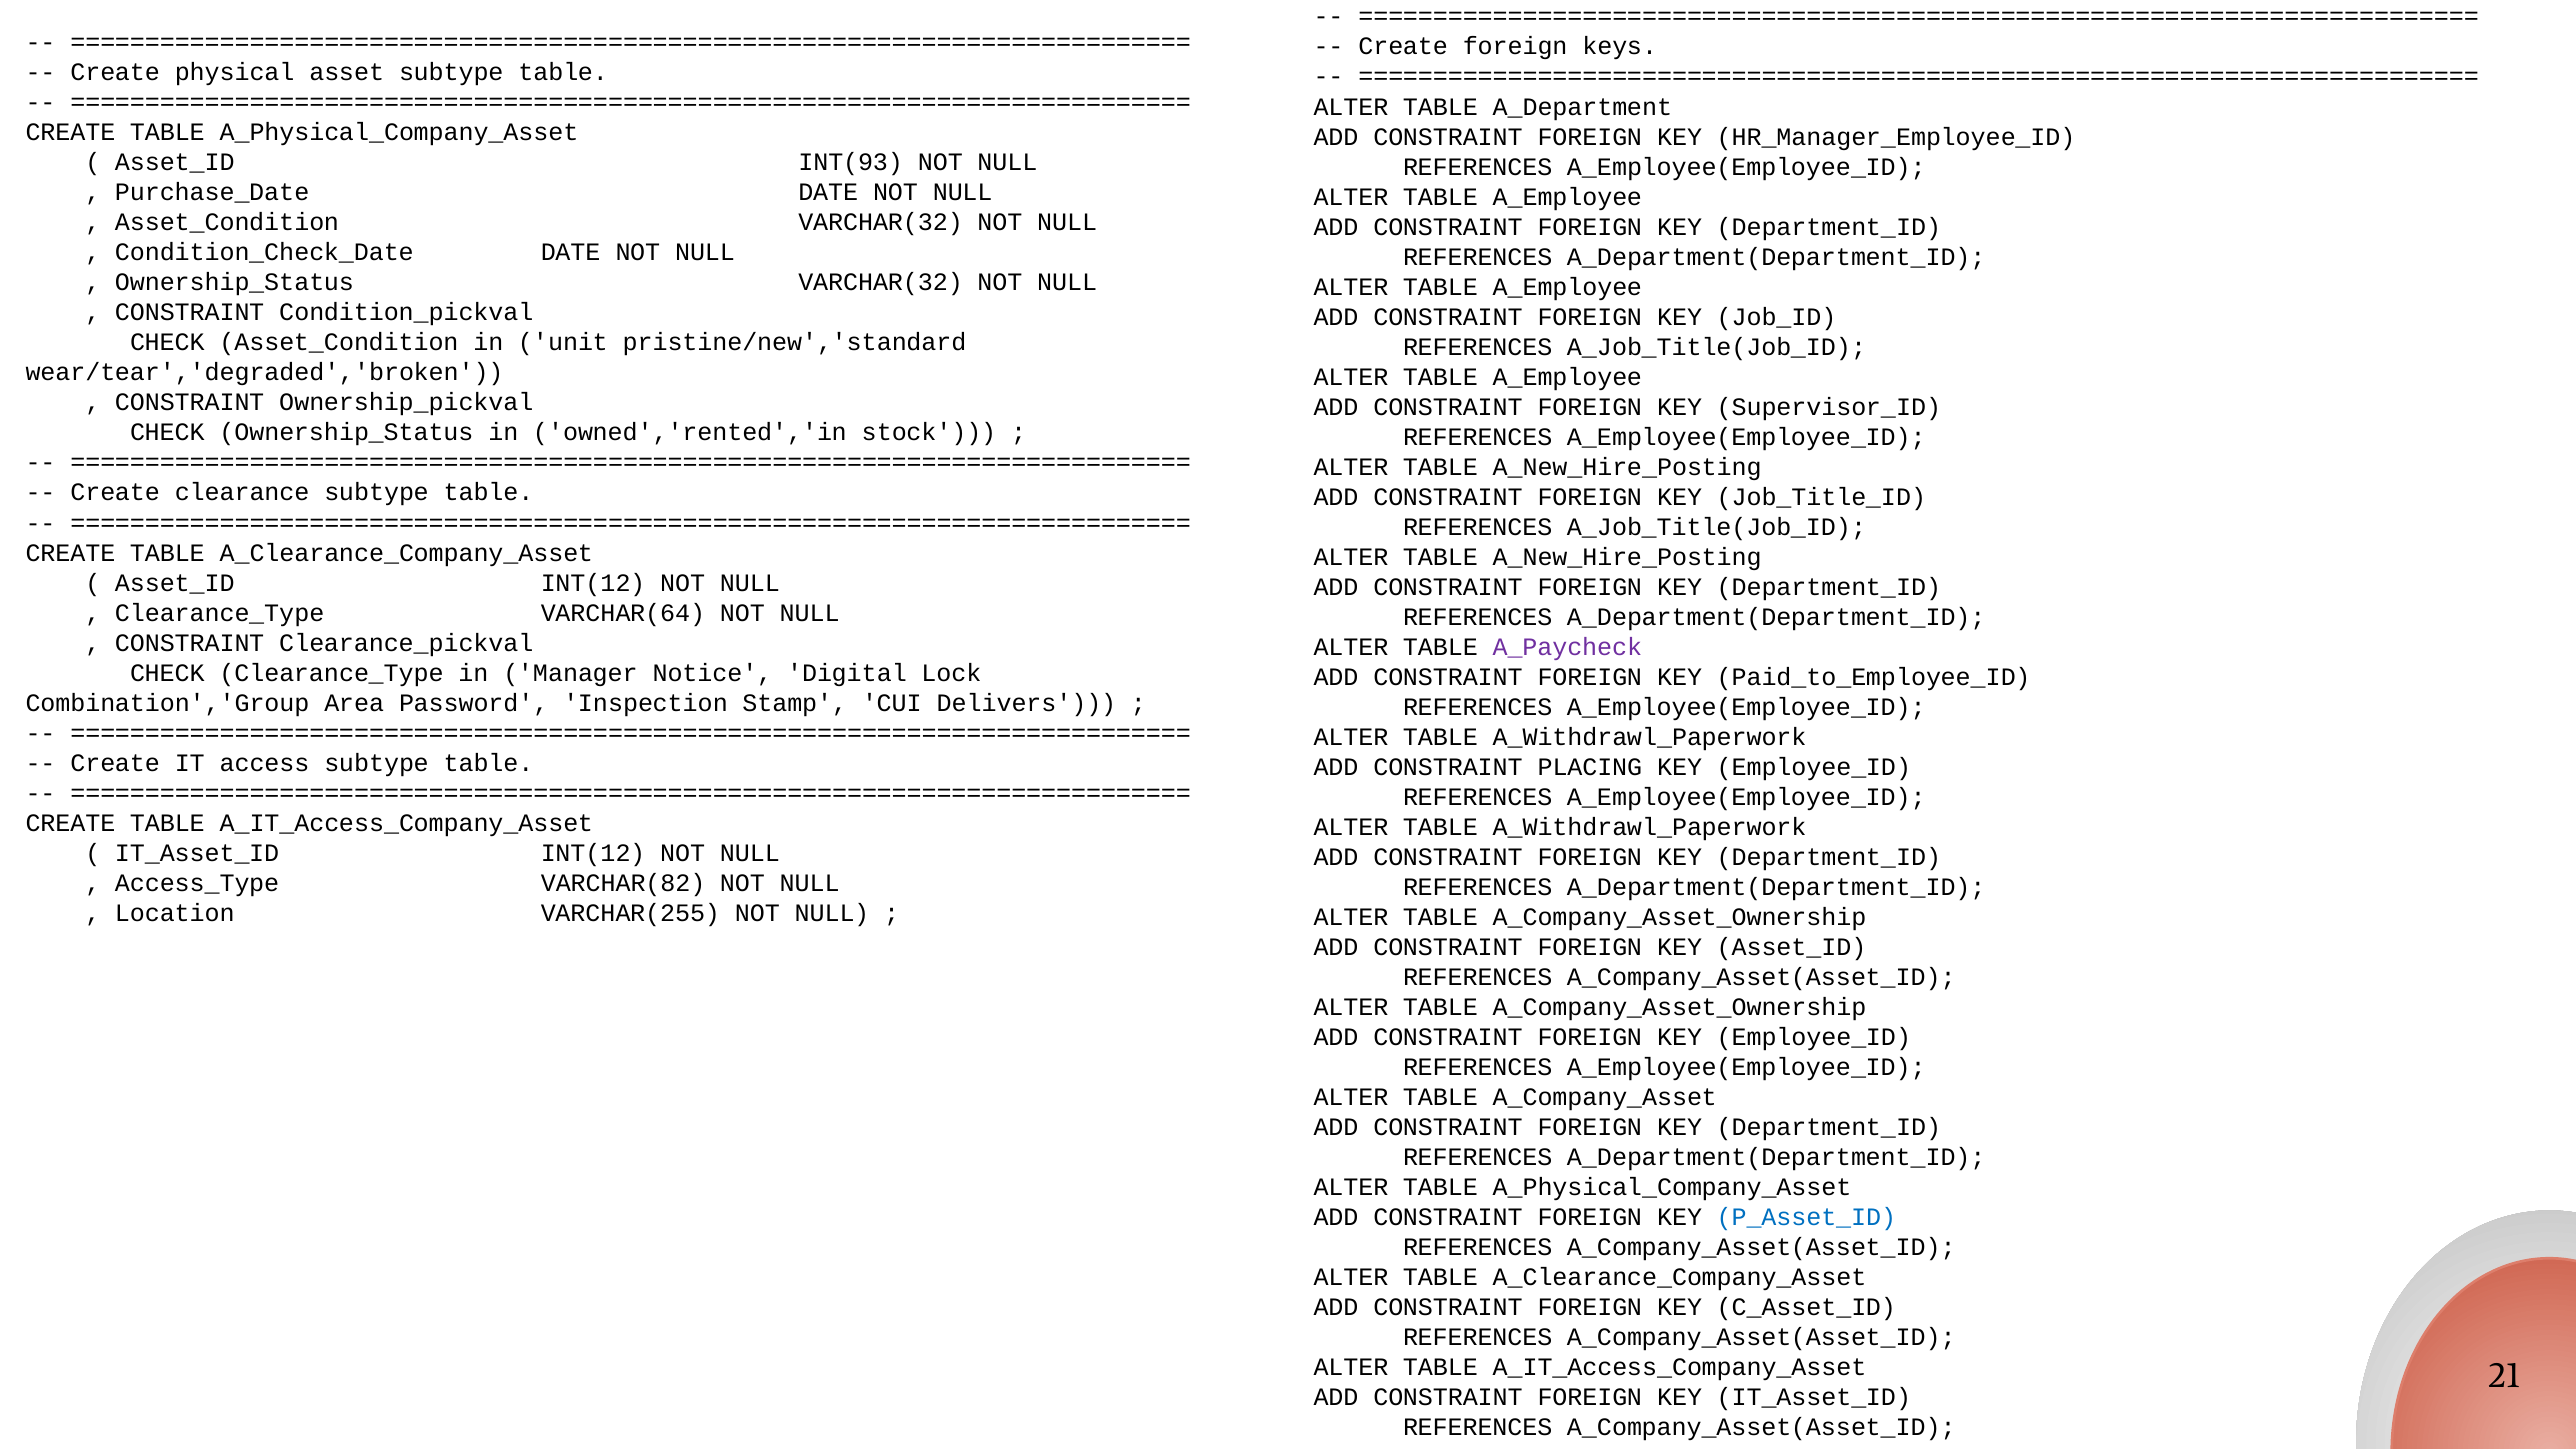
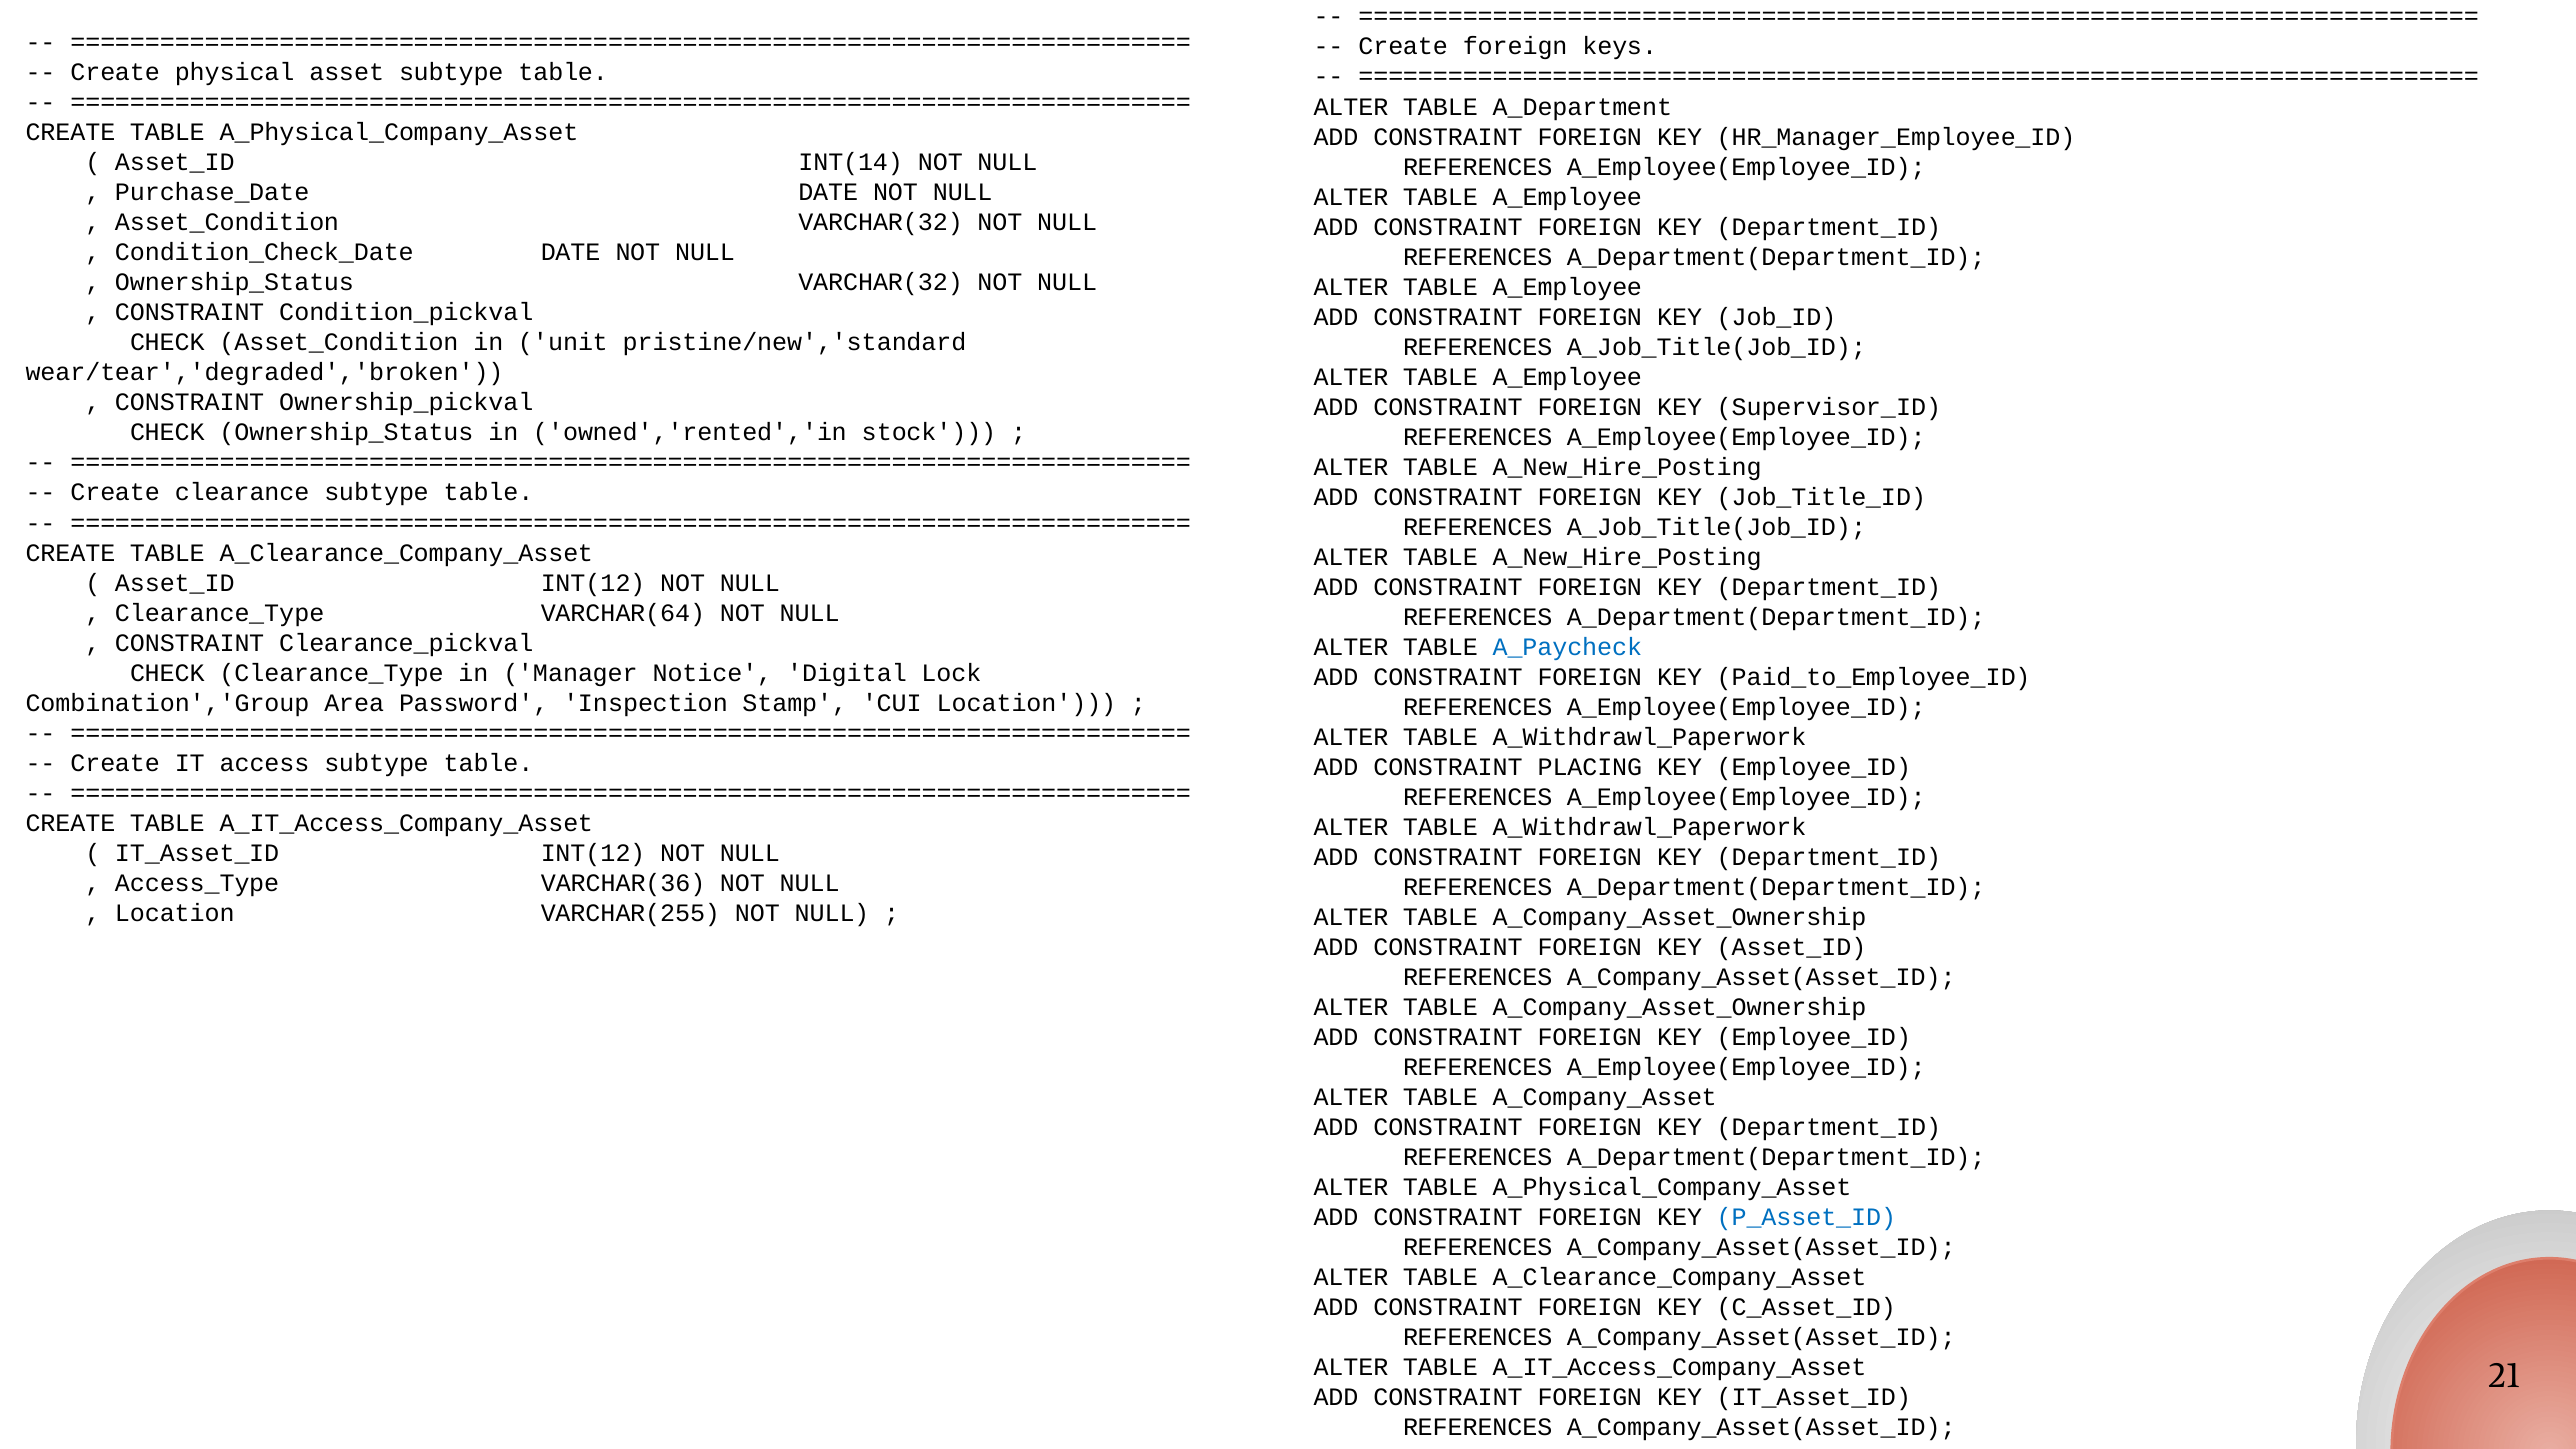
INT(93: INT(93 -> INT(14
A_Paycheck colour: purple -> blue
CUI Delivers: Delivers -> Location
VARCHAR(82: VARCHAR(82 -> VARCHAR(36
